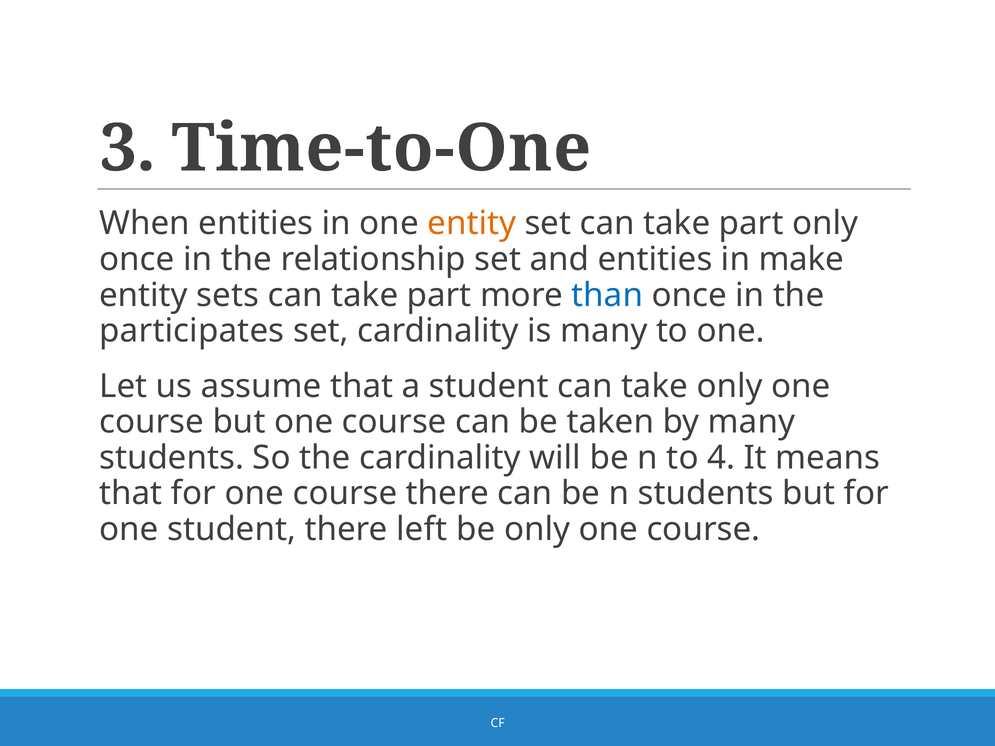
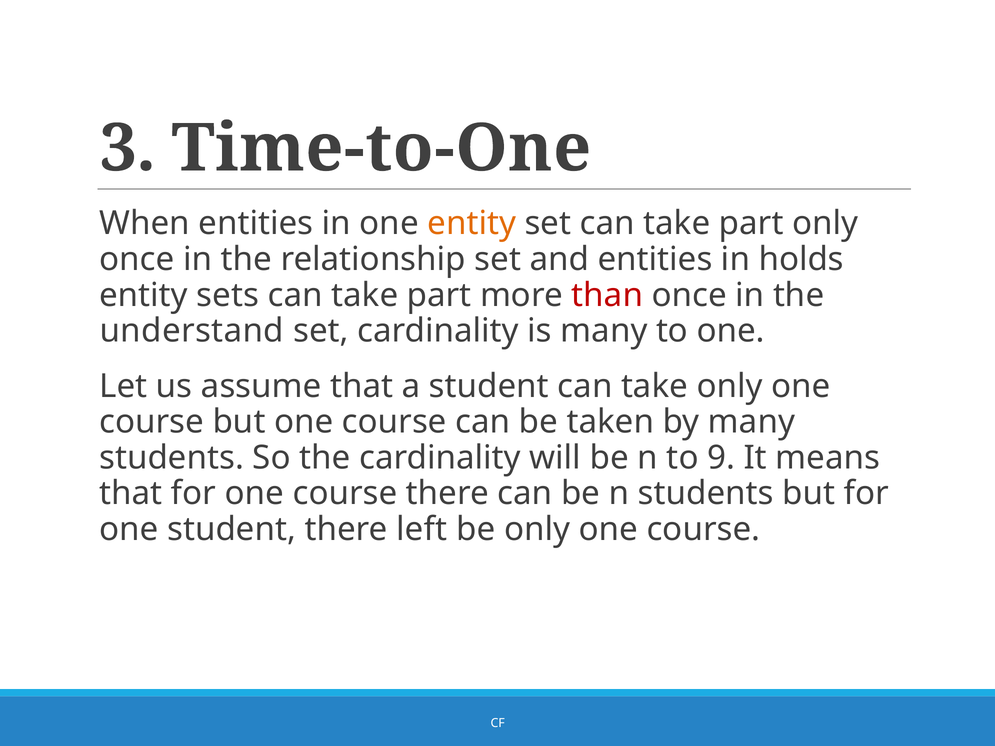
make: make -> holds
than colour: blue -> red
participates: participates -> understand
4: 4 -> 9
